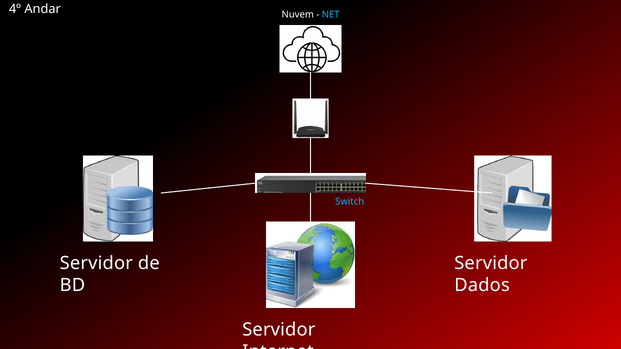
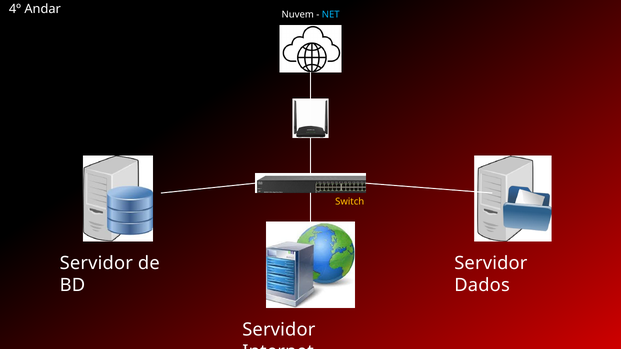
Switch colour: light blue -> yellow
